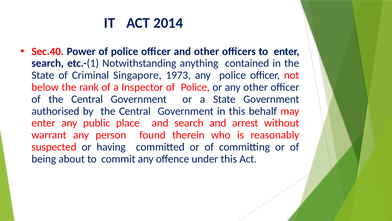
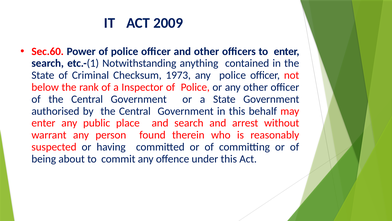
2014: 2014 -> 2009
Sec.40: Sec.40 -> Sec.60
Singapore: Singapore -> Checksum
